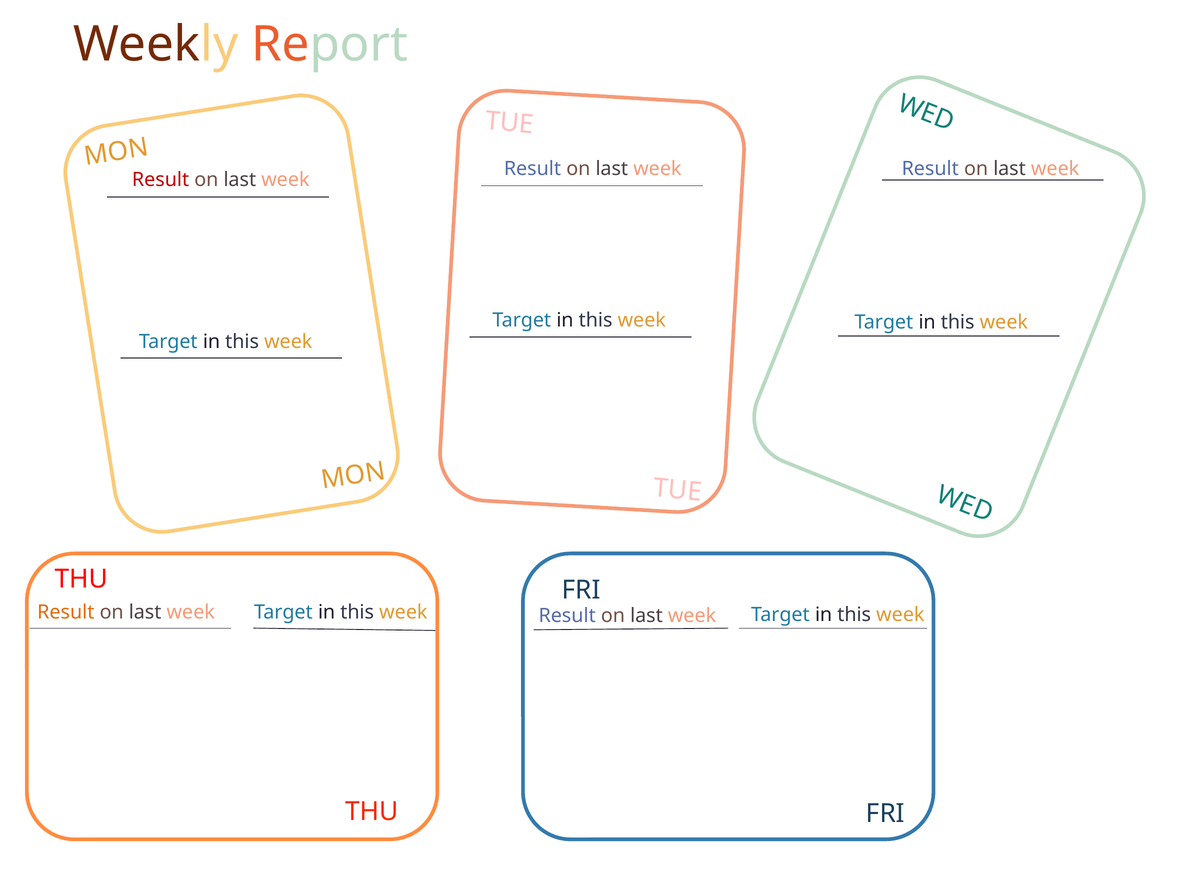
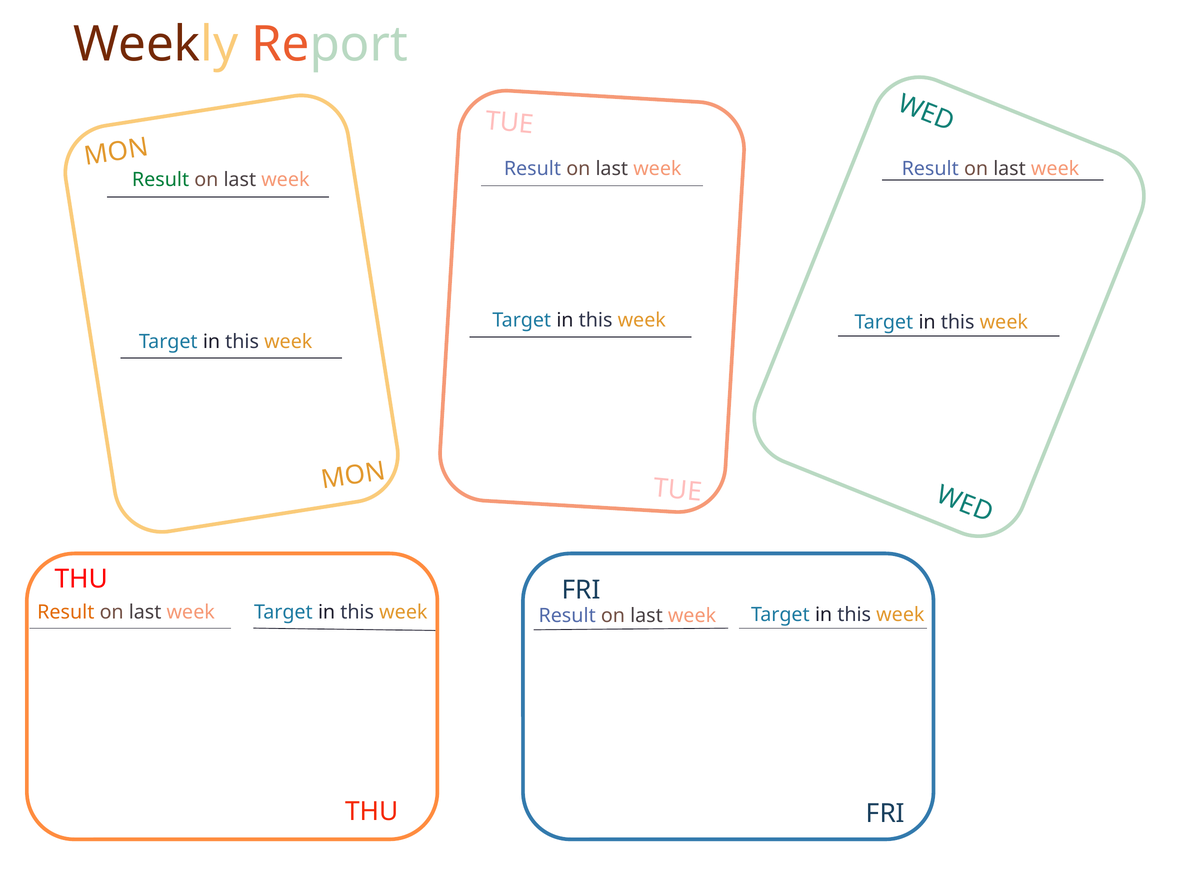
Result at (161, 180) colour: red -> green
